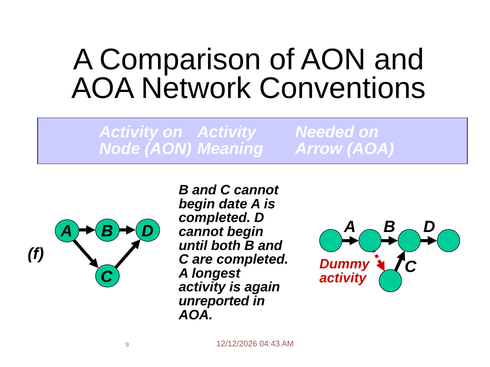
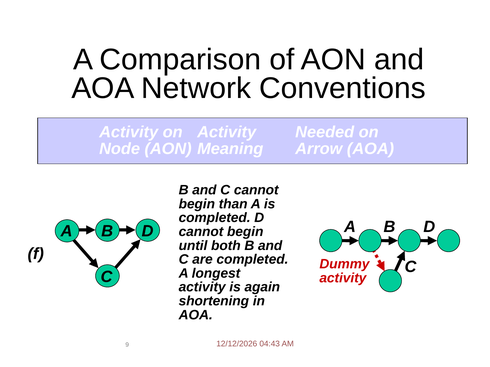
date: date -> than
unreported: unreported -> shortening
